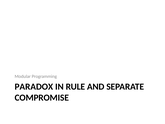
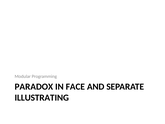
RULE: RULE -> FACE
COMPROMISE: COMPROMISE -> ILLUSTRATING
